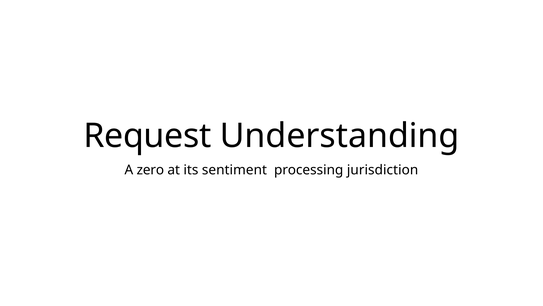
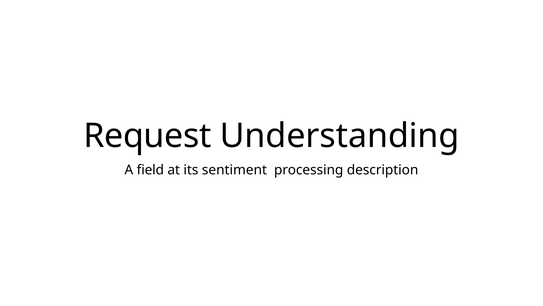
zero: zero -> field
jurisdiction: jurisdiction -> description
